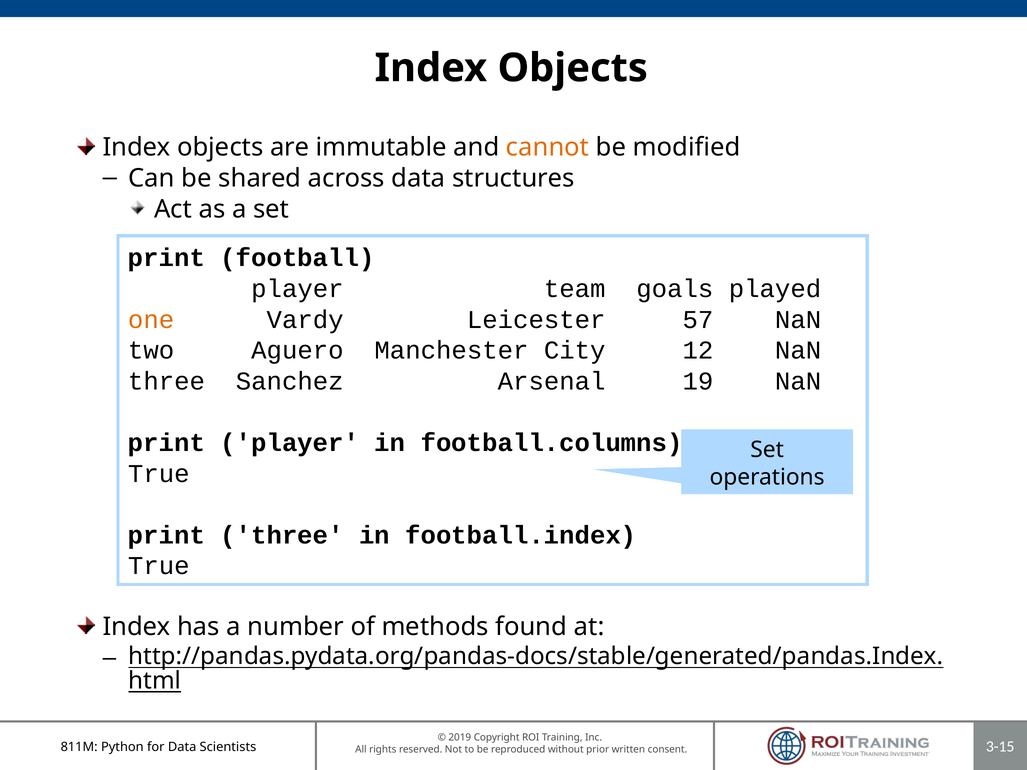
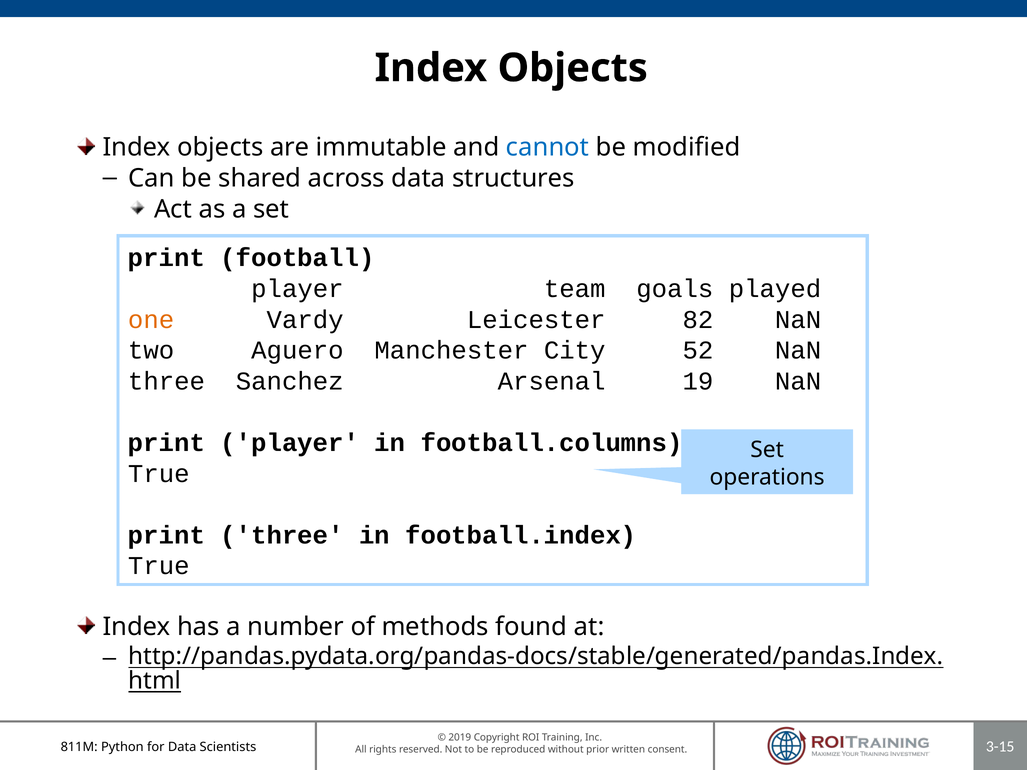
cannot colour: orange -> blue
57: 57 -> 82
12: 12 -> 52
